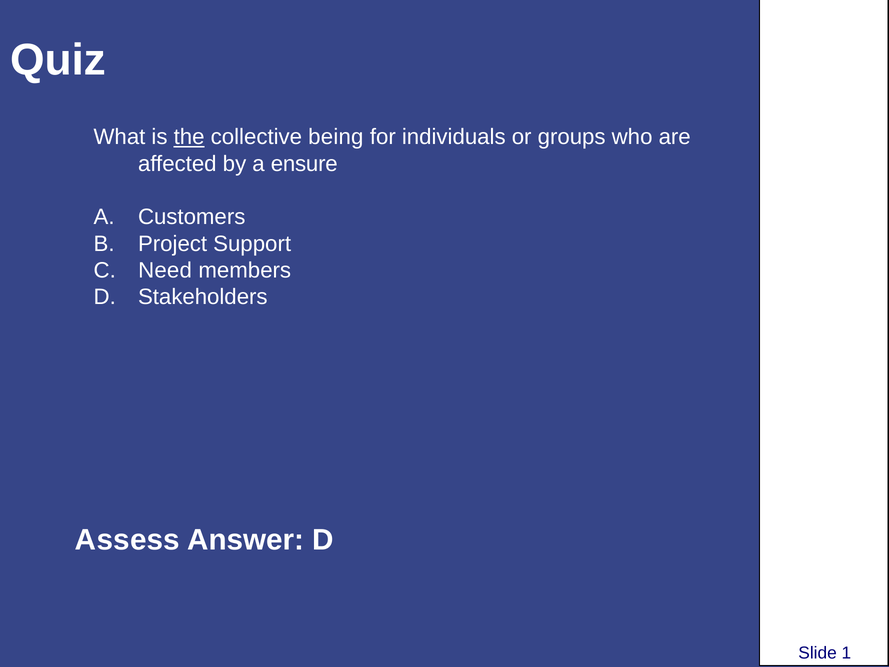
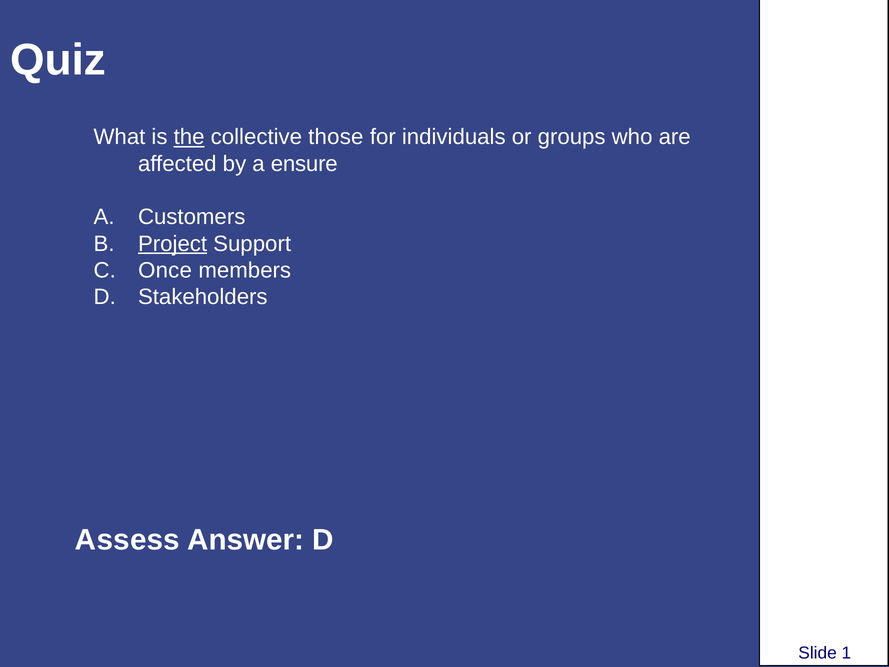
being: being -> those
Project underline: none -> present
Need: Need -> Once
